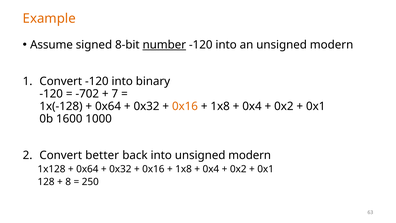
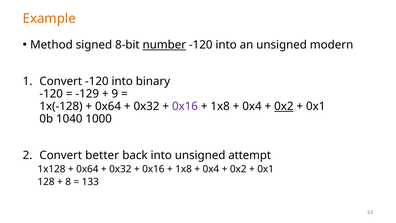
Assume: Assume -> Method
-702: -702 -> -129
7: 7 -> 9
0x16 at (185, 106) colour: orange -> purple
0x2 at (284, 106) underline: none -> present
1600: 1600 -> 1040
into unsigned modern: modern -> attempt
250: 250 -> 133
